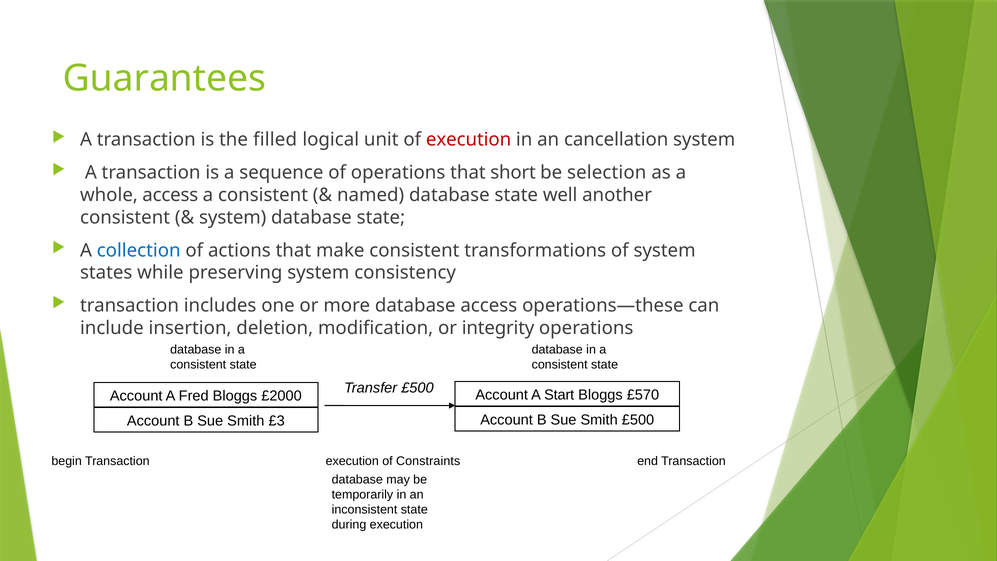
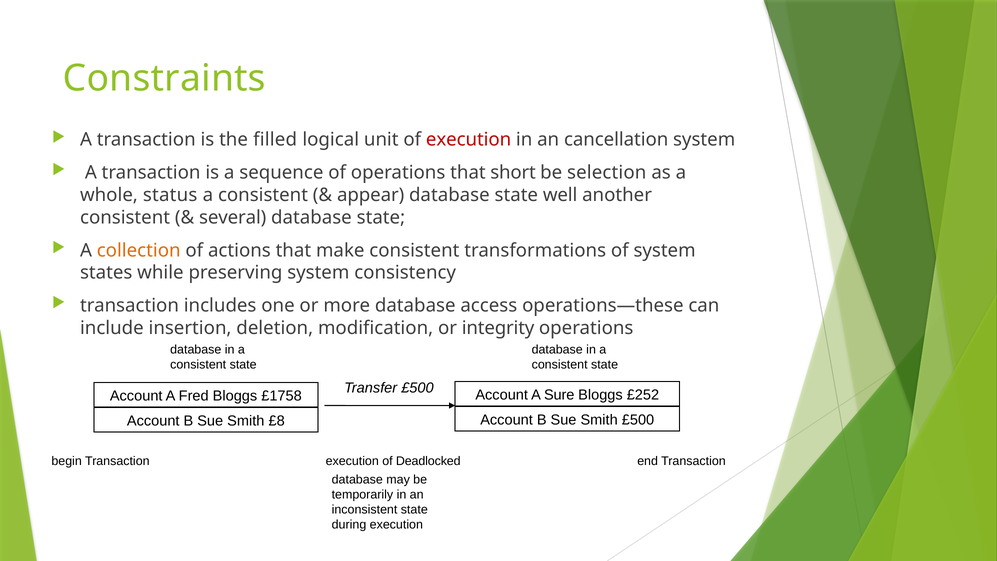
Guarantees: Guarantees -> Constraints
whole access: access -> status
named: named -> appear
system at (233, 217): system -> several
collection colour: blue -> orange
Start: Start -> Sure
£570: £570 -> £252
£2000: £2000 -> £1758
£3: £3 -> £8
Constraints: Constraints -> Deadlocked
